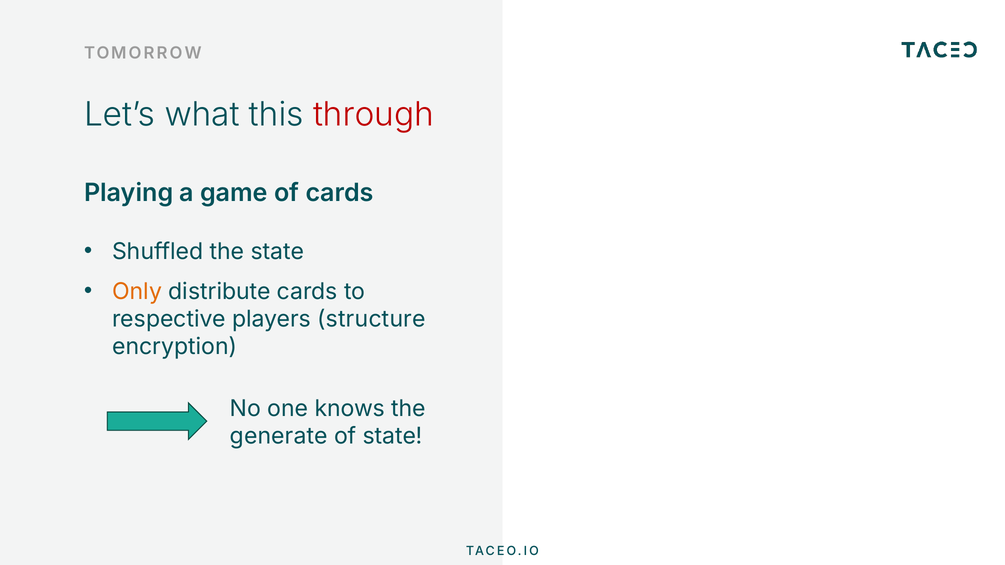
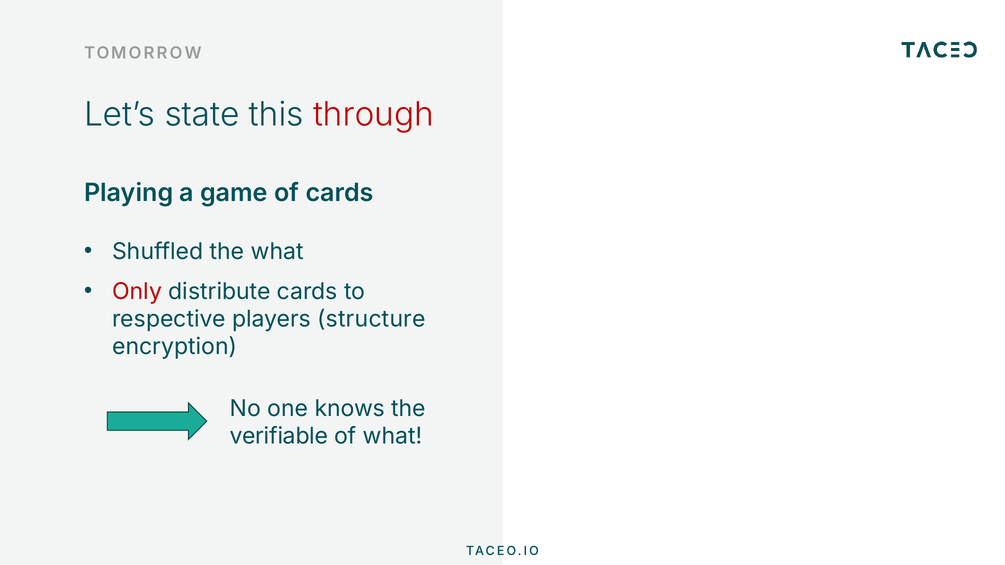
what: what -> state
the state: state -> what
Only colour: orange -> red
generate: generate -> verifiable
of state: state -> what
